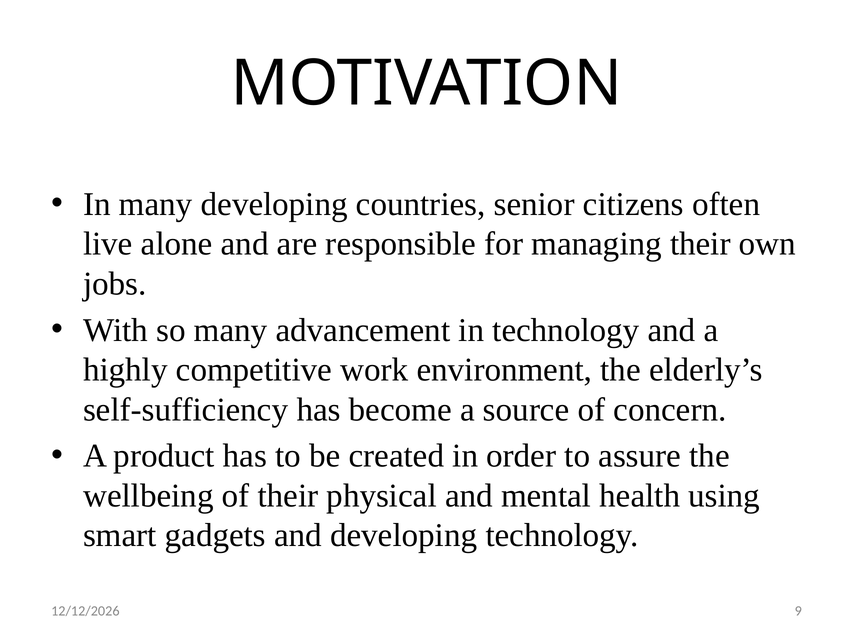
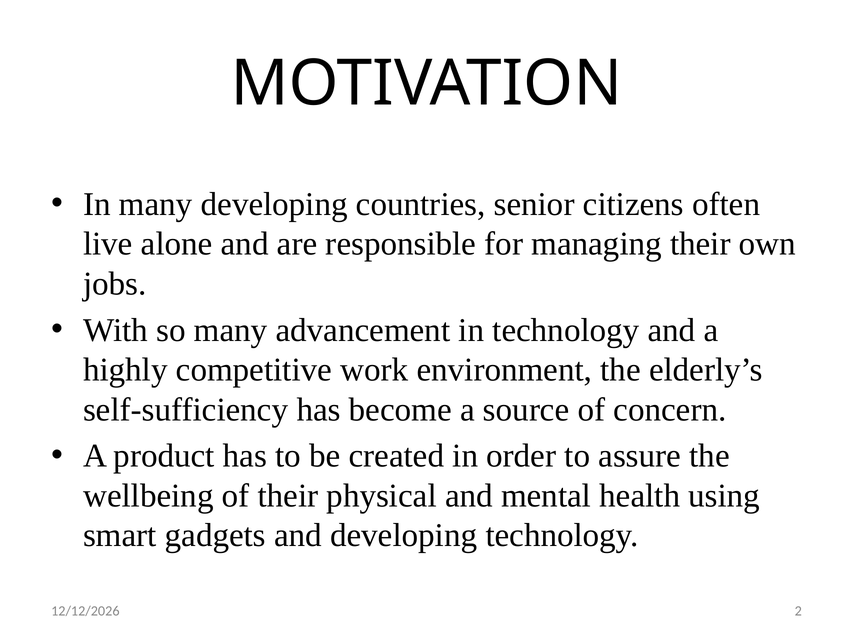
9: 9 -> 2
